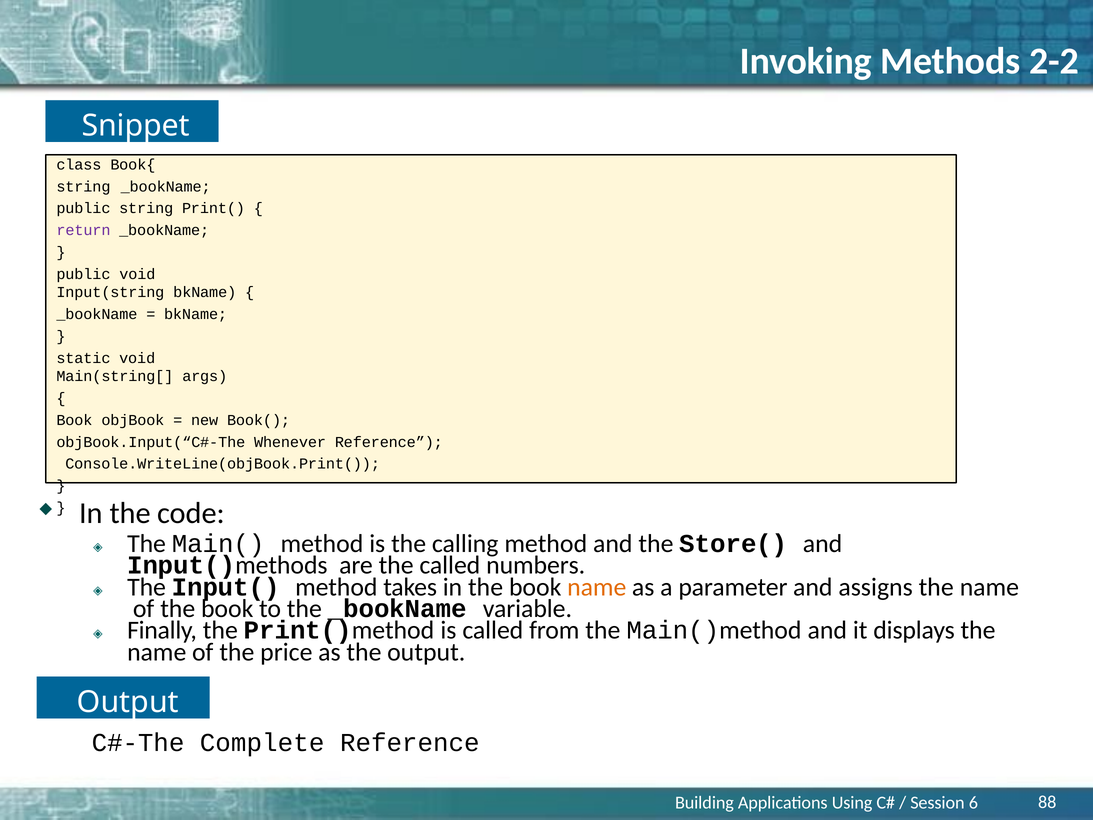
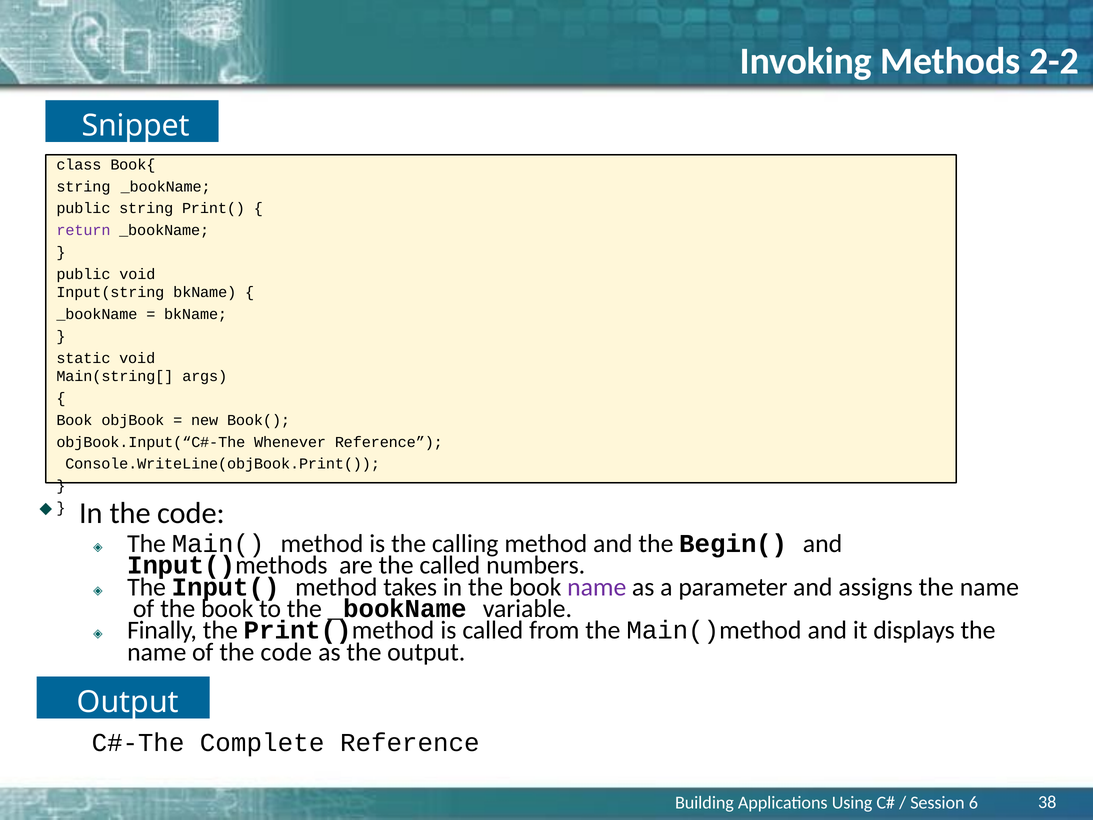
Store(: Store( -> Begin(
name at (597, 587) colour: orange -> purple
of the price: price -> code
88: 88 -> 38
